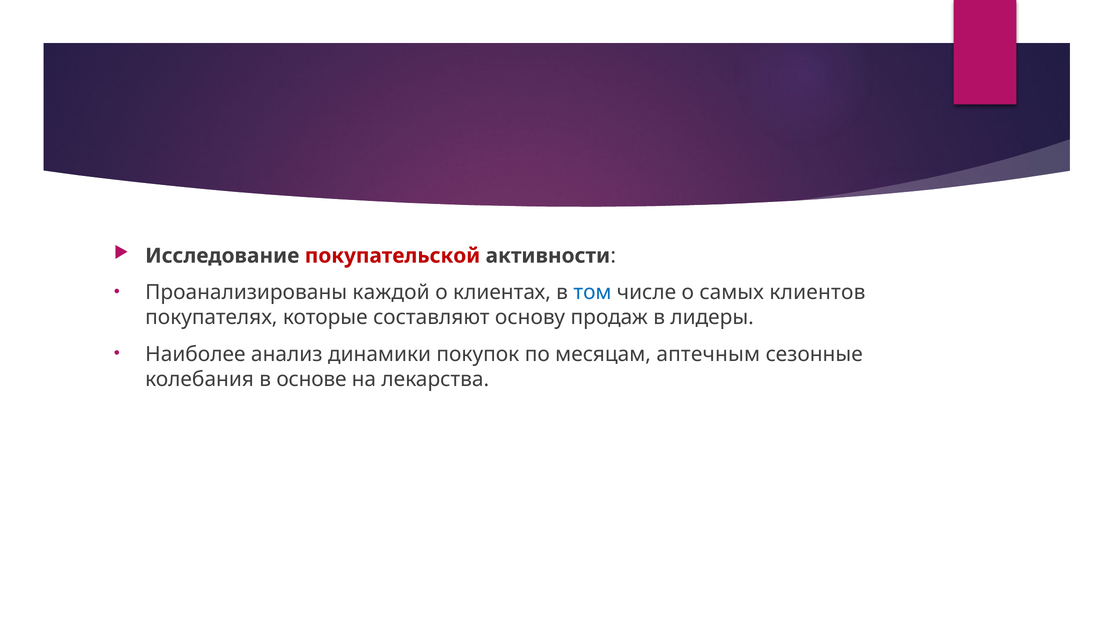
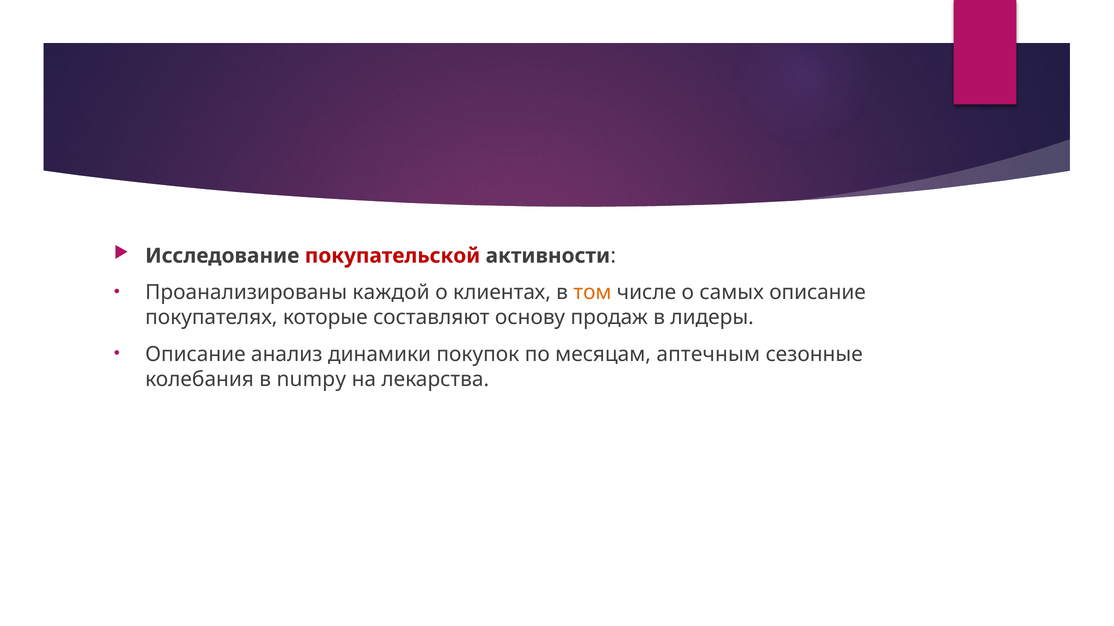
том colour: blue -> orange
самых клиентов: клиентов -> описание
Наиболее at (195, 354): Наиболее -> Описание
основе: основе -> numpy
